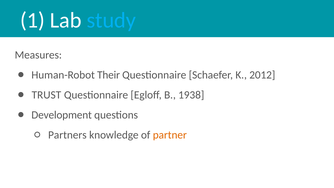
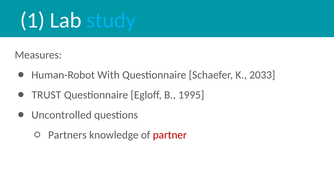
Their: Their -> With
2012: 2012 -> 2033
1938: 1938 -> 1995
Development: Development -> Uncontrolled
partner colour: orange -> red
